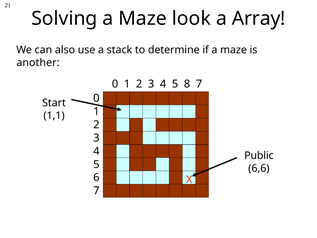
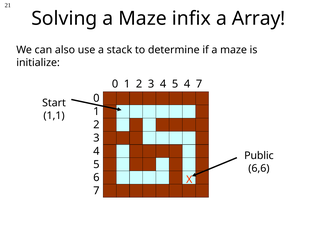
look: look -> infix
another: another -> initialize
5 8: 8 -> 4
